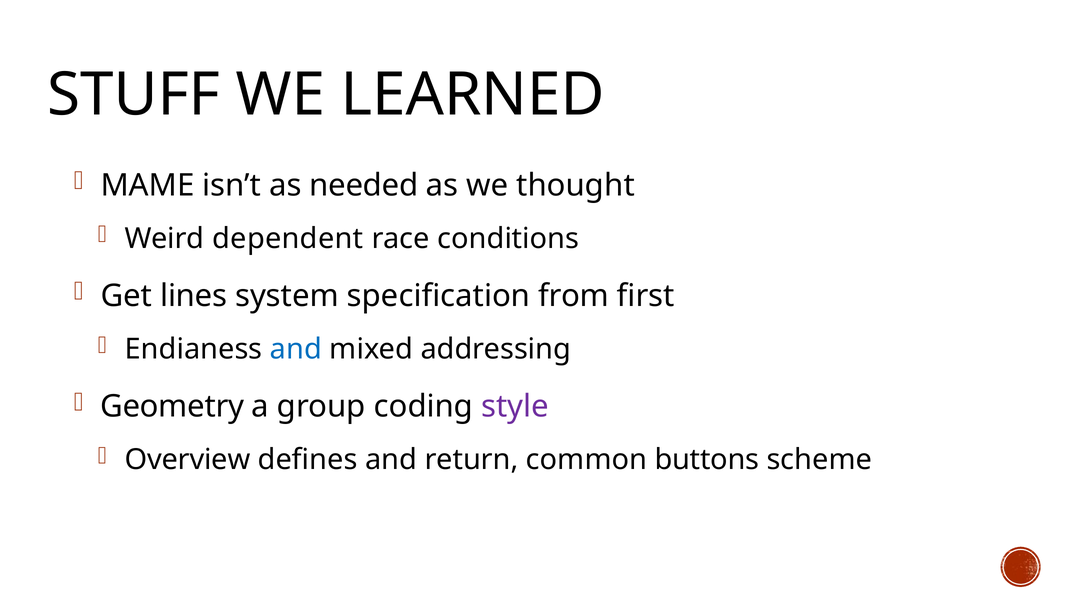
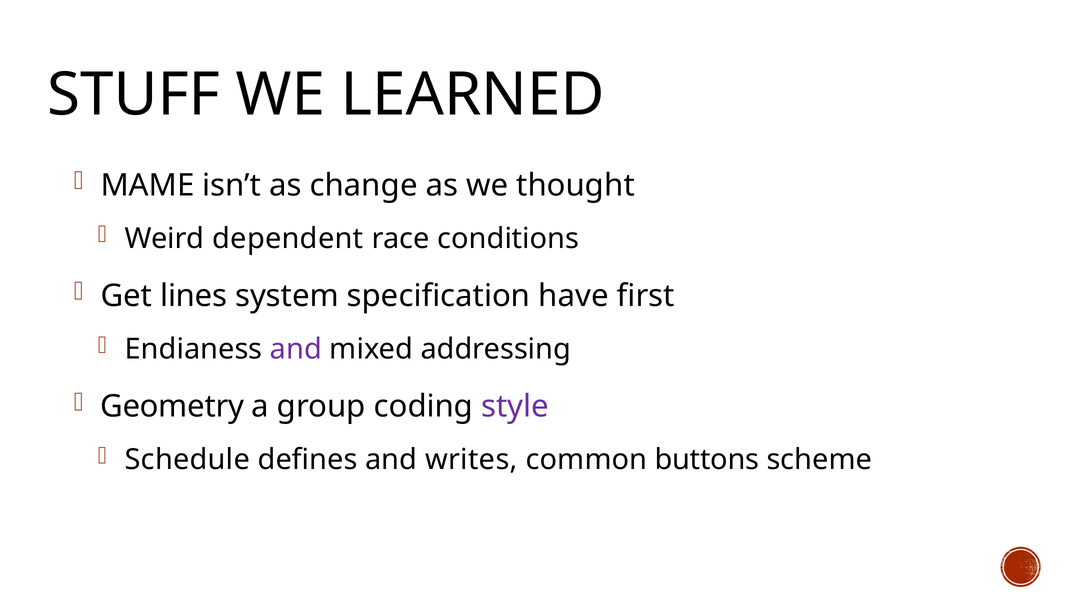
needed: needed -> change
from: from -> have
and at (296, 349) colour: blue -> purple
Overview: Overview -> Schedule
return: return -> writes
